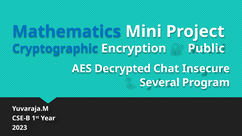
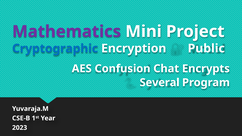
Mathematics colour: blue -> purple
Decrypted: Decrypted -> Confusion
Insecure: Insecure -> Encrypts
